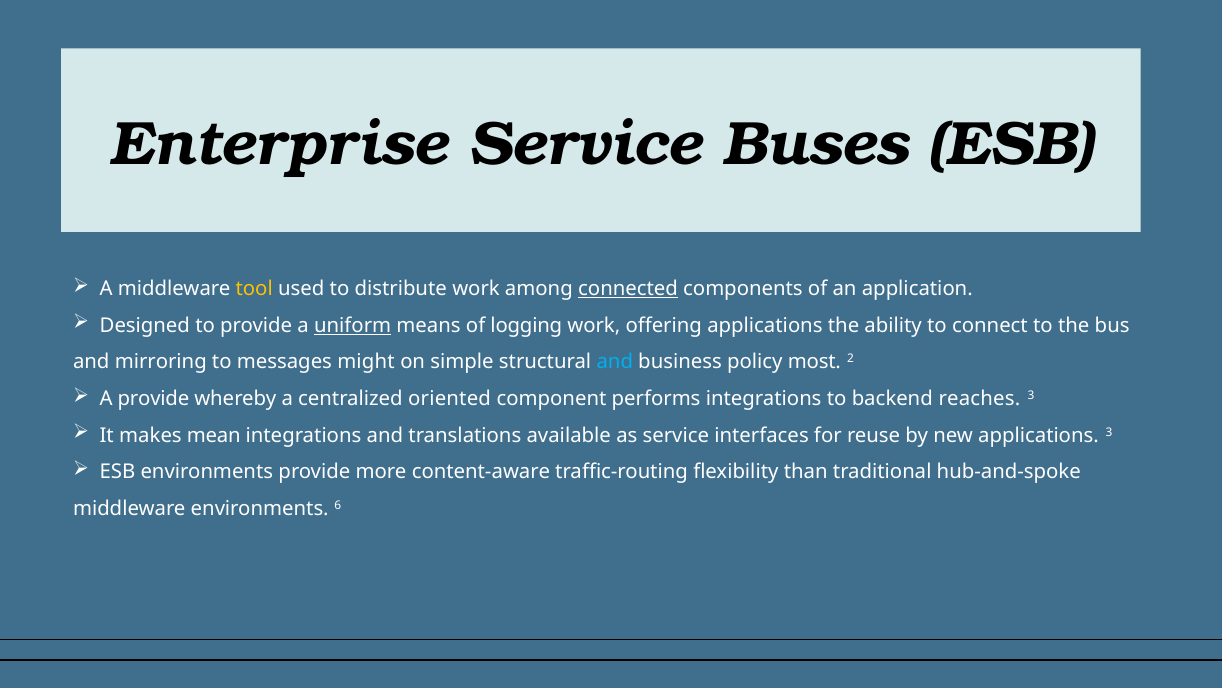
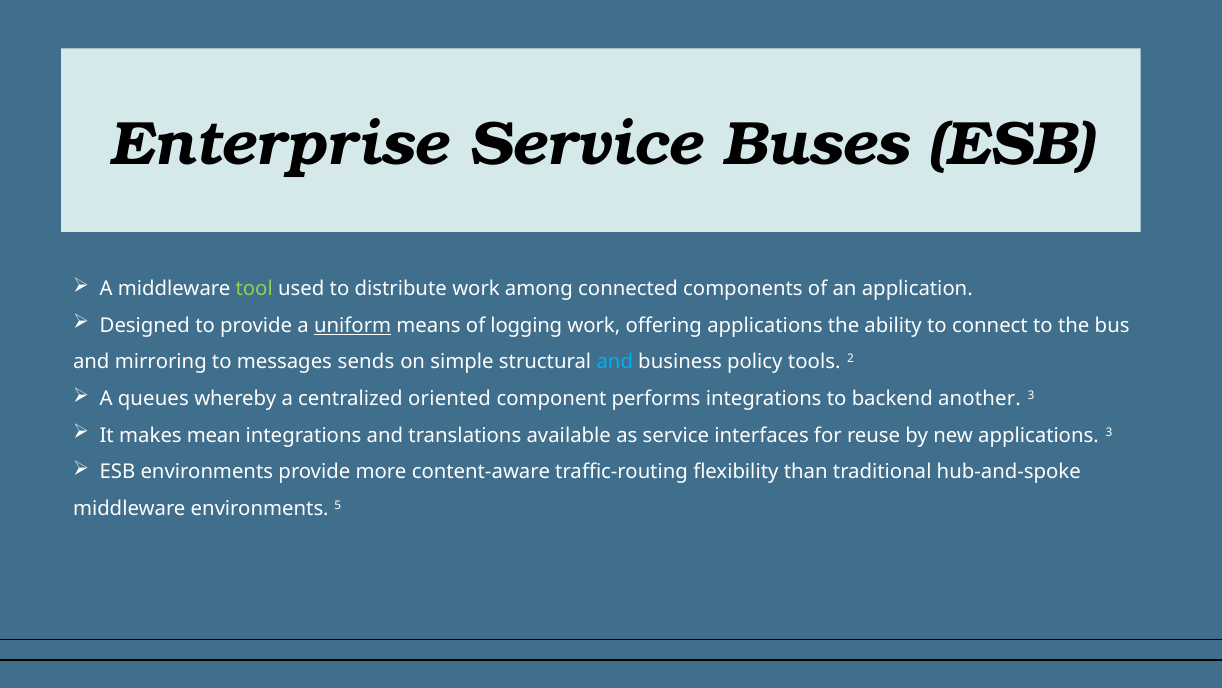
tool colour: yellow -> light green
connected underline: present -> none
might: might -> sends
most: most -> tools
A provide: provide -> queues
reaches: reaches -> another
6: 6 -> 5
